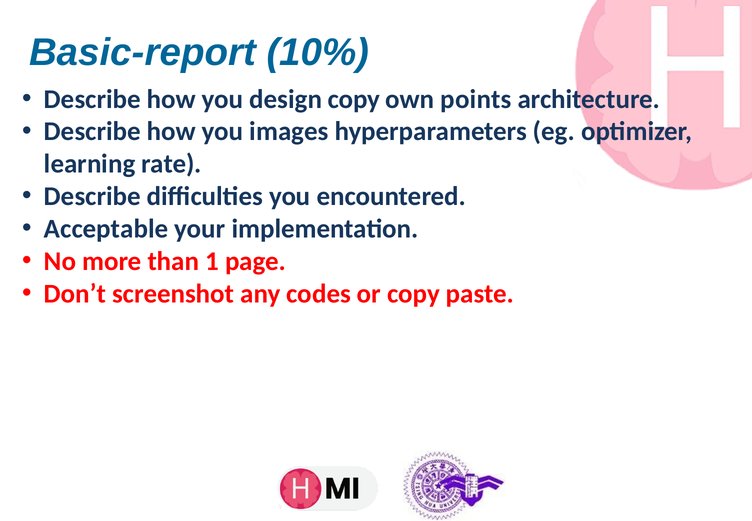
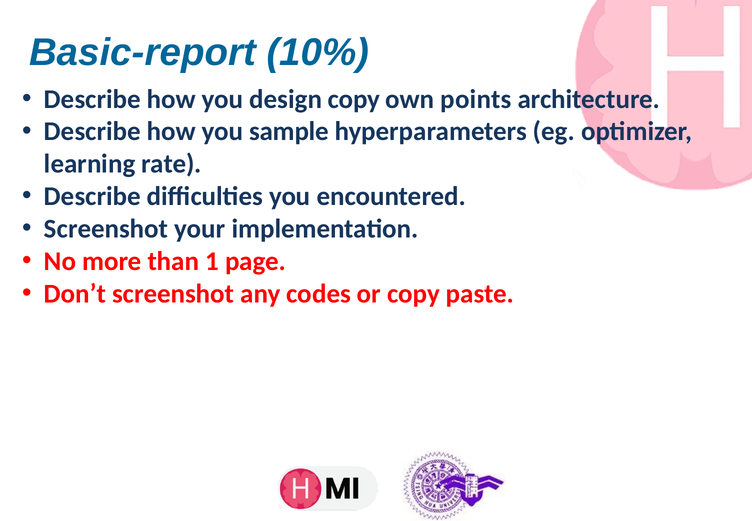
images: images -> sample
Acceptable at (106, 229): Acceptable -> Screenshot
